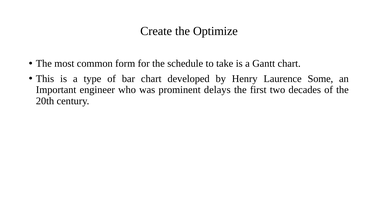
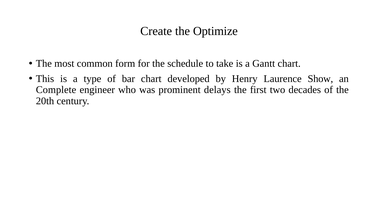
Some: Some -> Show
Important: Important -> Complete
